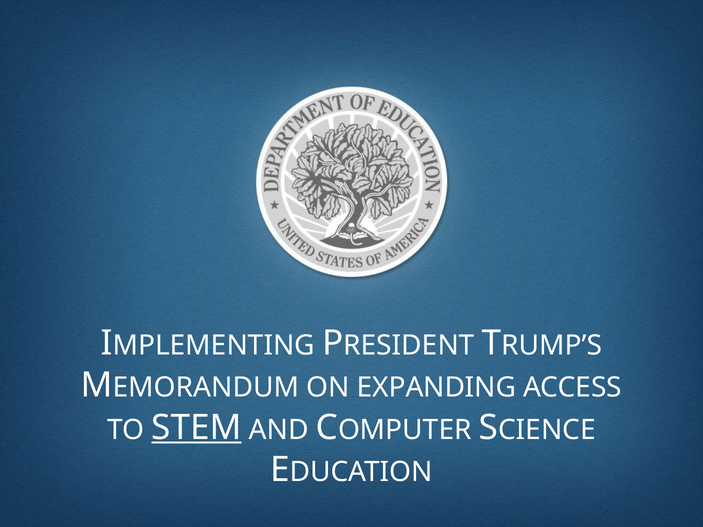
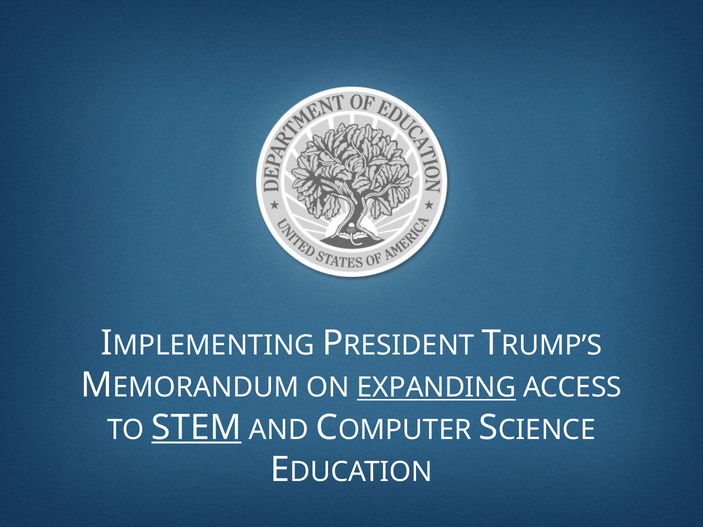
EXPANDING underline: none -> present
